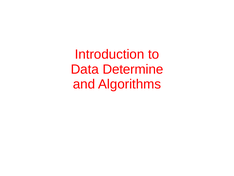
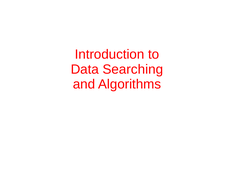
Determine: Determine -> Searching
